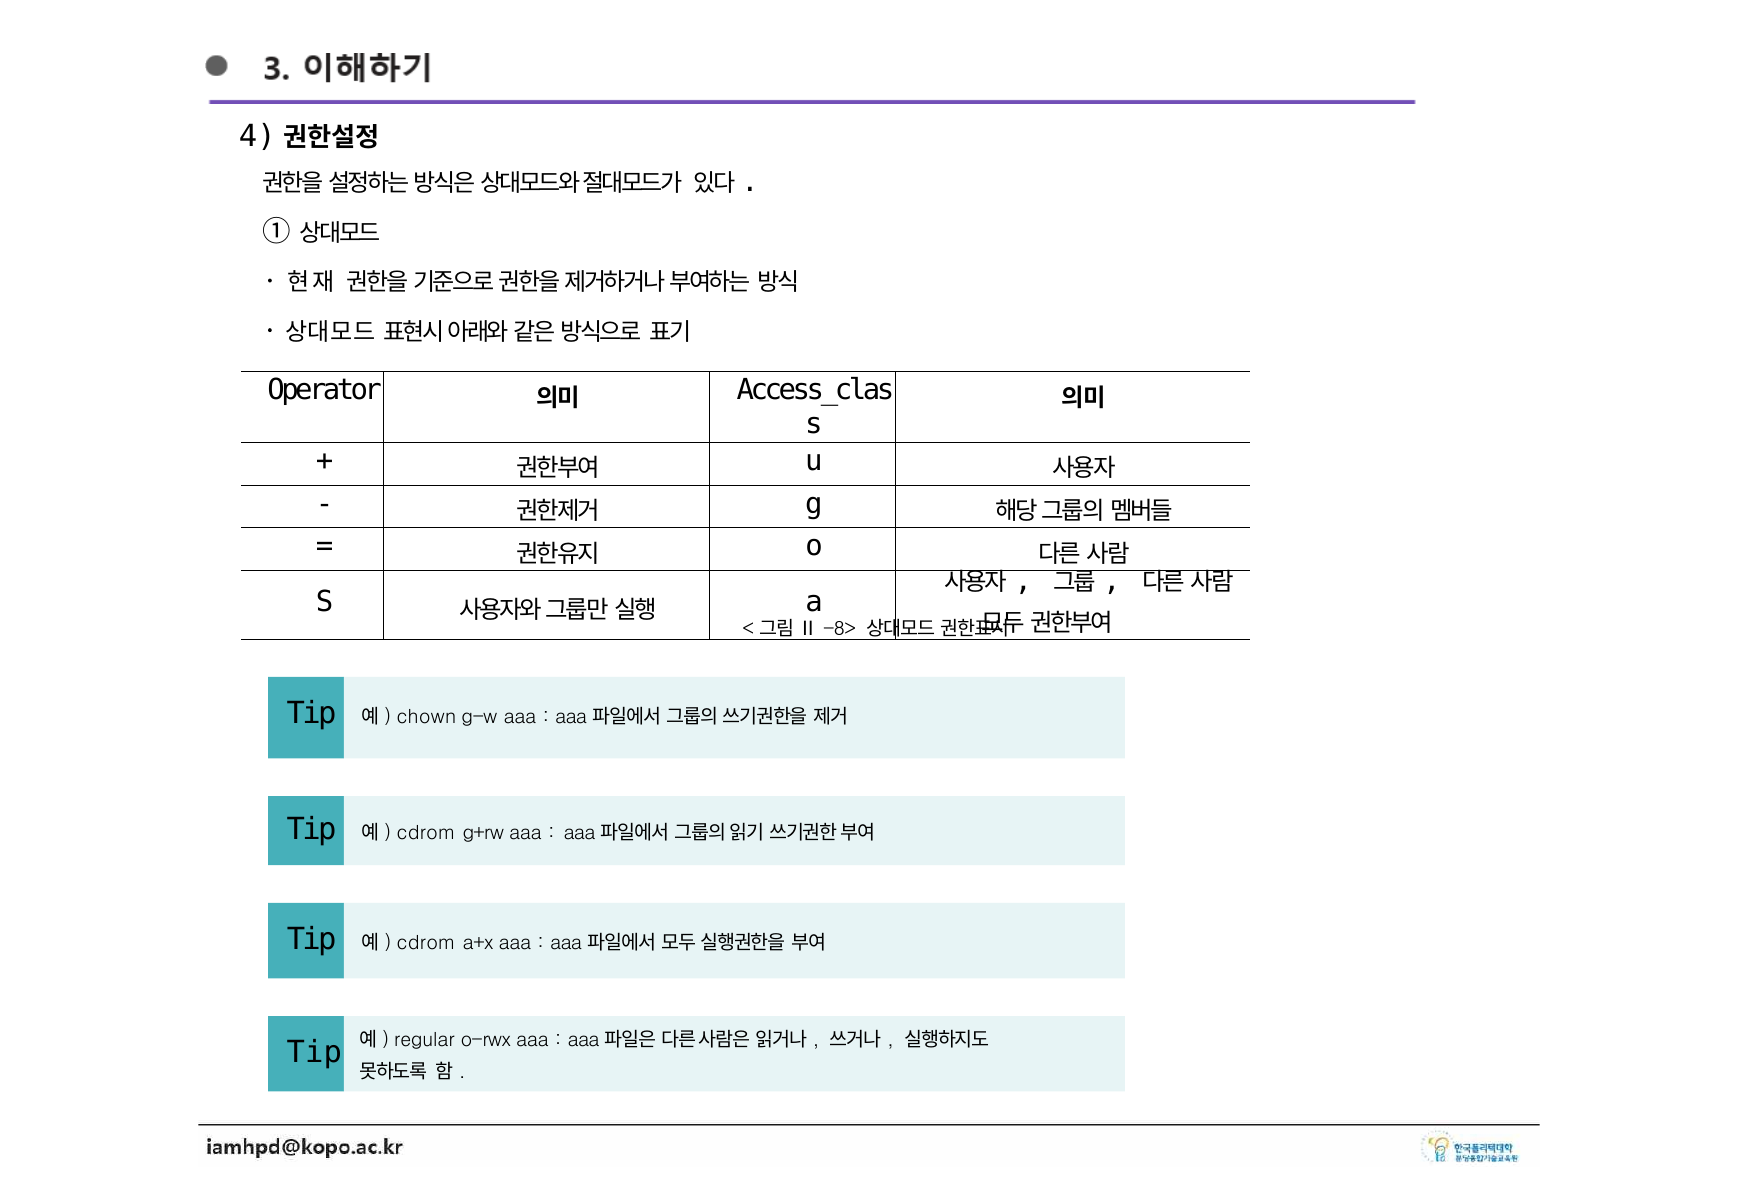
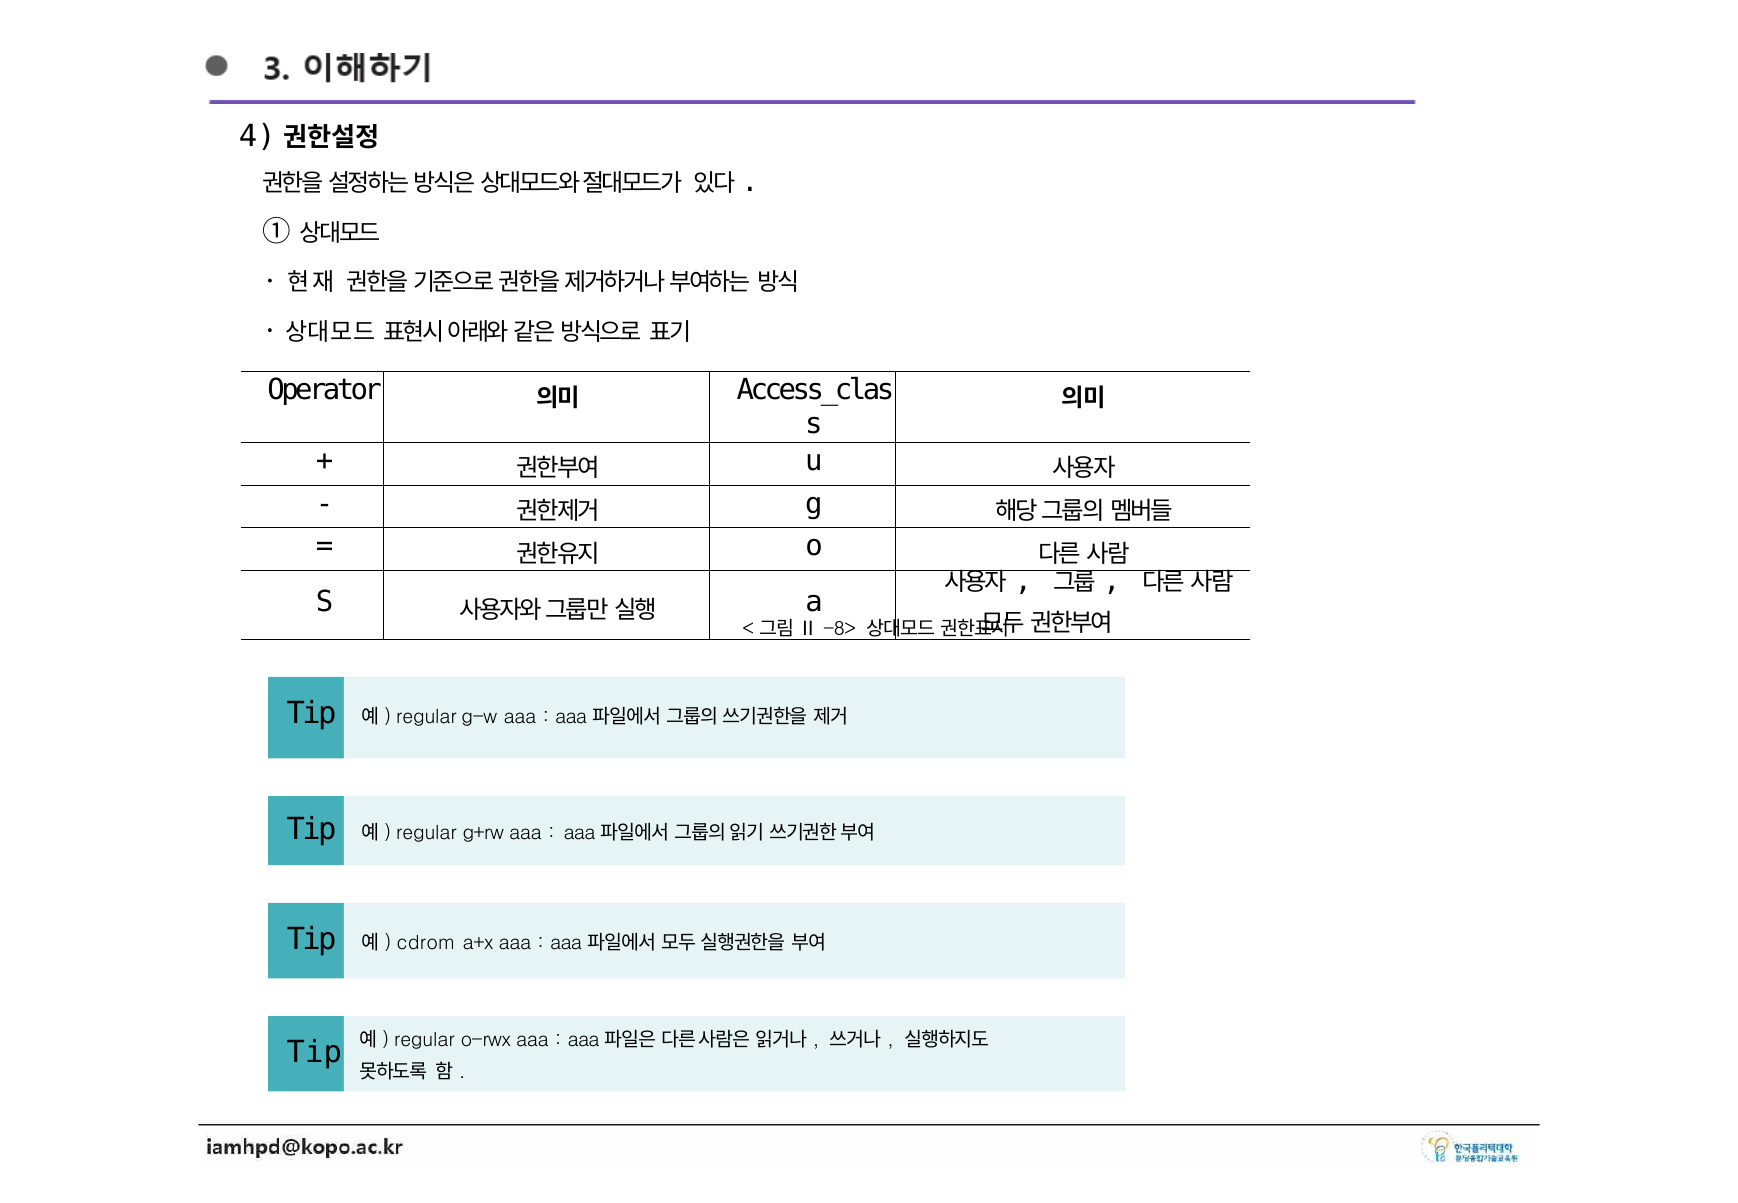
chown at (426, 717): chown -> regular
cdrom at (426, 834): cdrom -> regular
